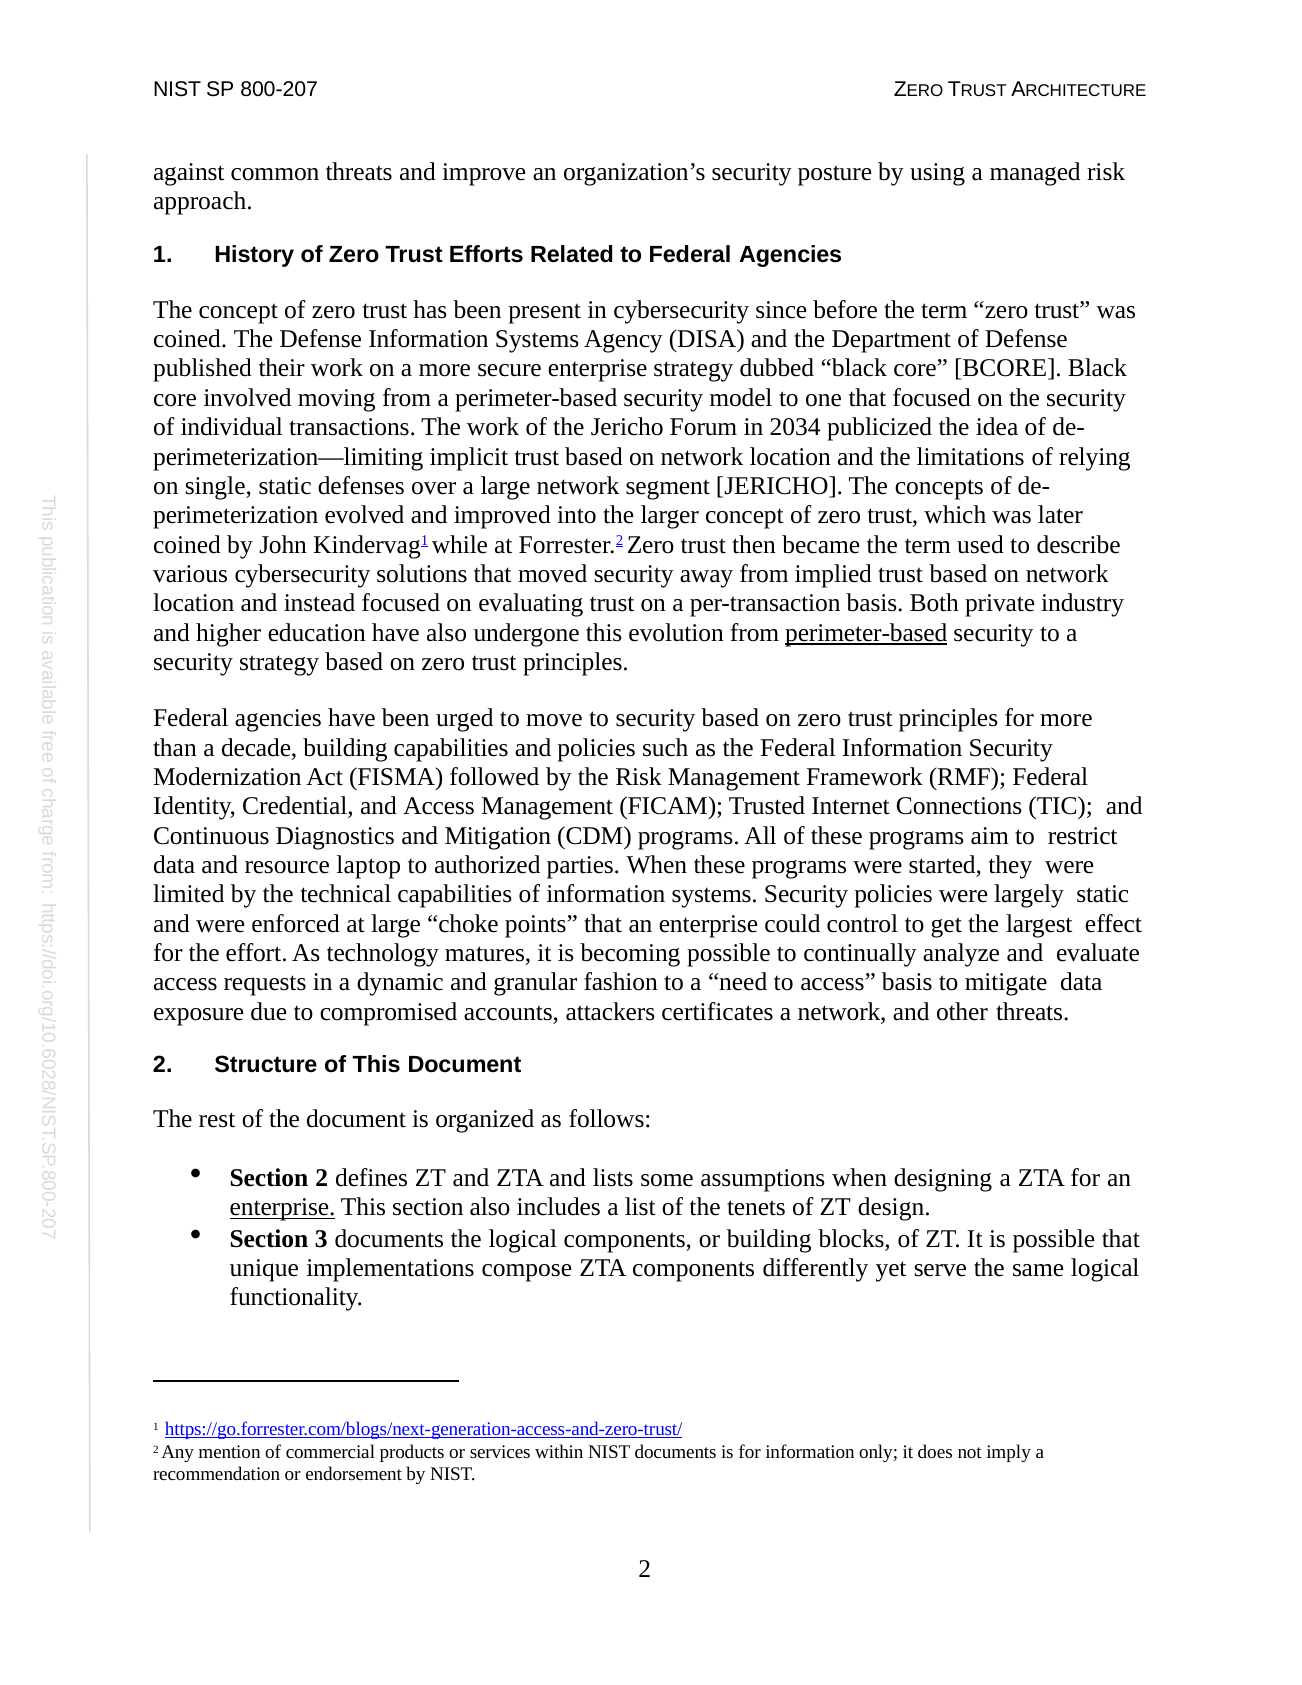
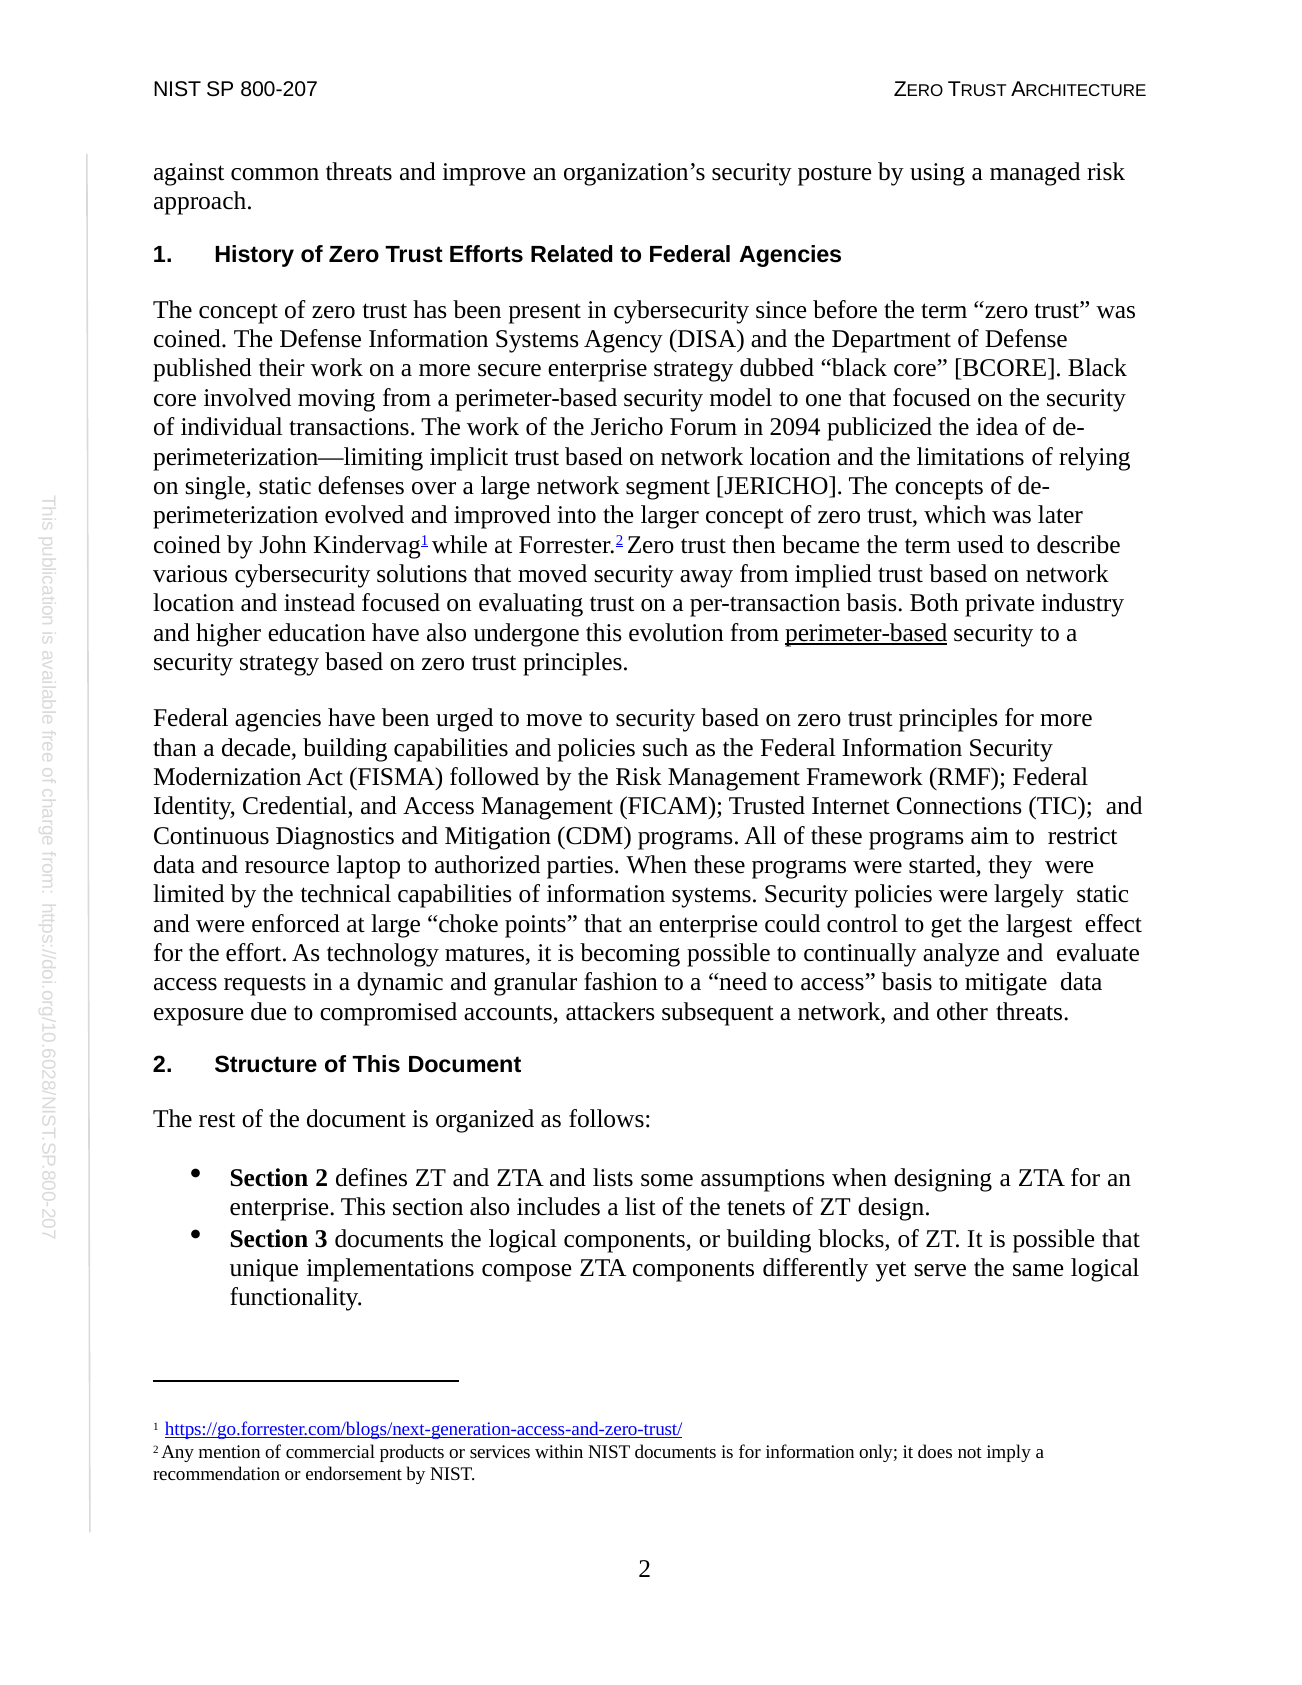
2034: 2034 -> 2094
certificates: certificates -> subsequent
enterprise at (283, 1208) underline: present -> none
